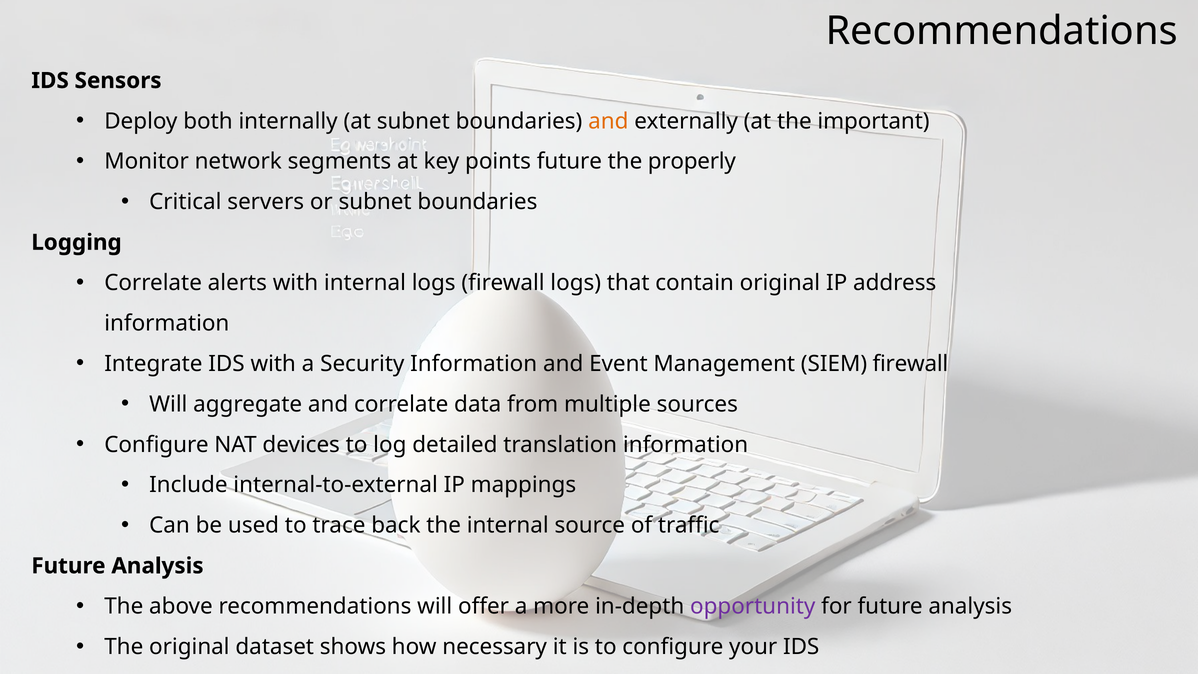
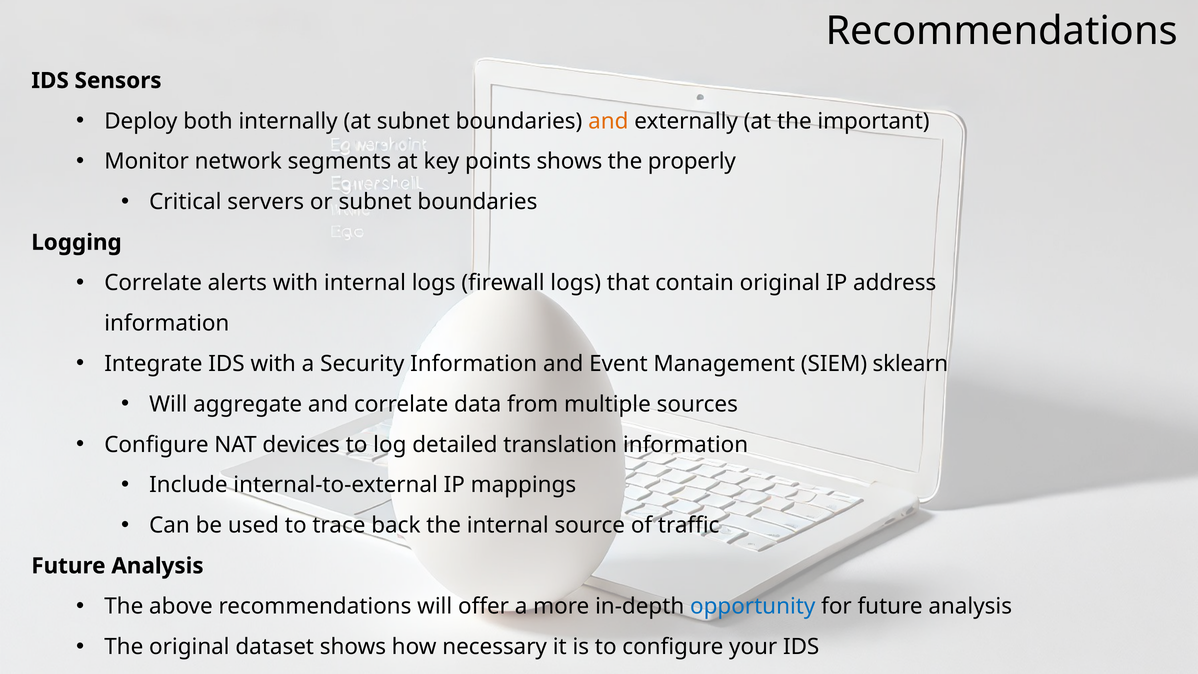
points future: future -> shows
SIEM firewall: firewall -> sklearn
opportunity colour: purple -> blue
